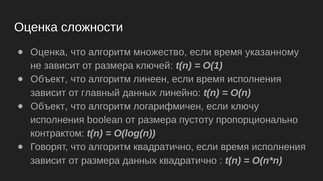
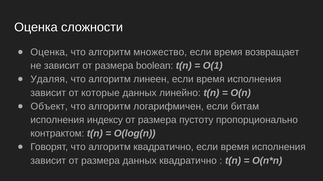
указанному: указанному -> возвращает
ключей: ключей -> boolean
Объект at (49, 80): Объект -> Удаляя
главный: главный -> которые
ключу: ключу -> битам
boolean: boolean -> индексу
